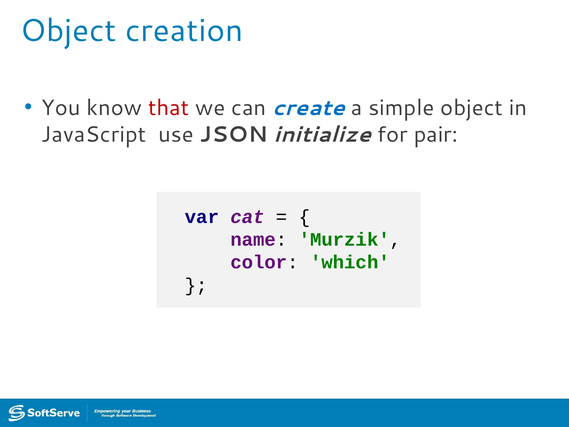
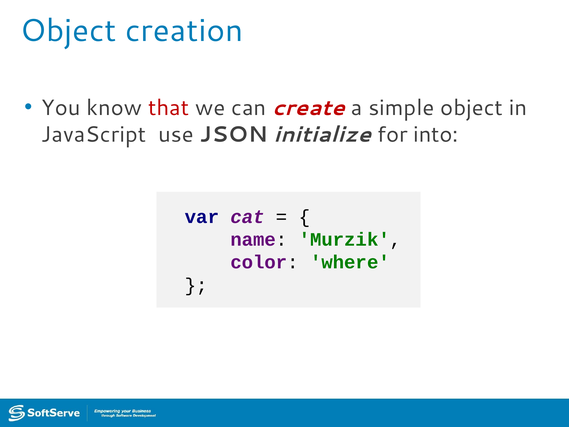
create colour: blue -> red
pair: pair -> into
which: which -> where
